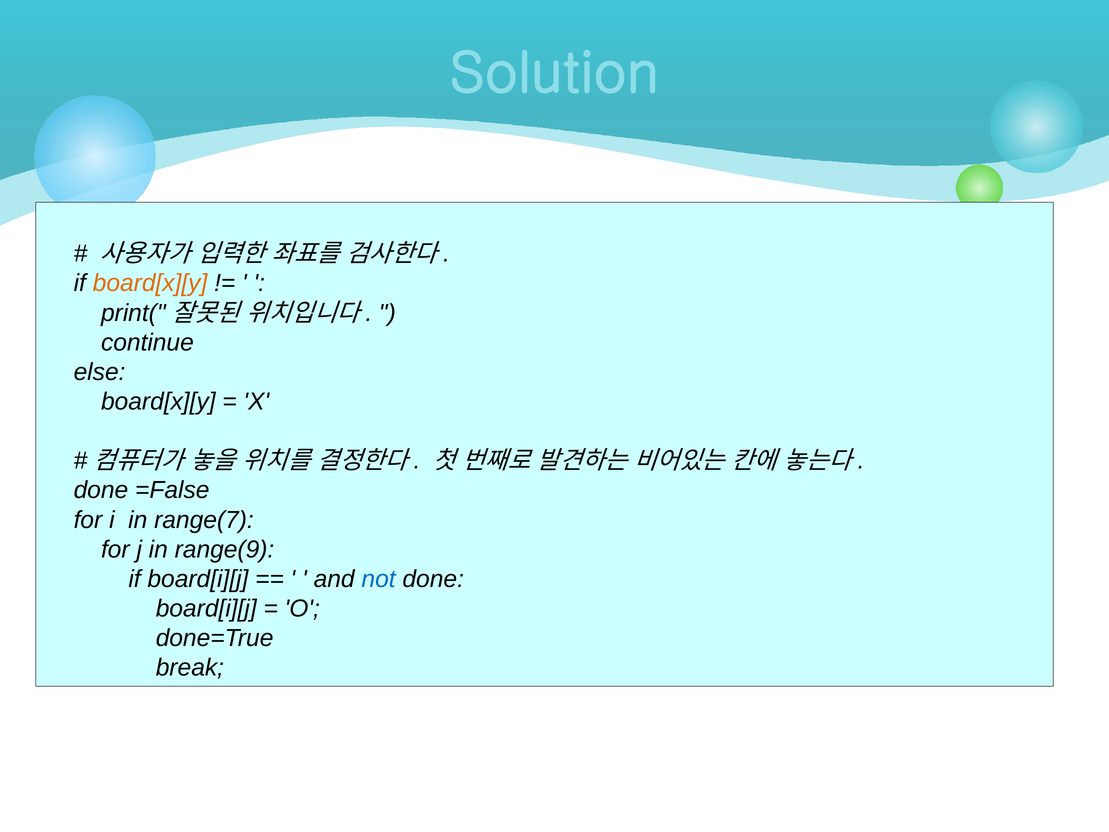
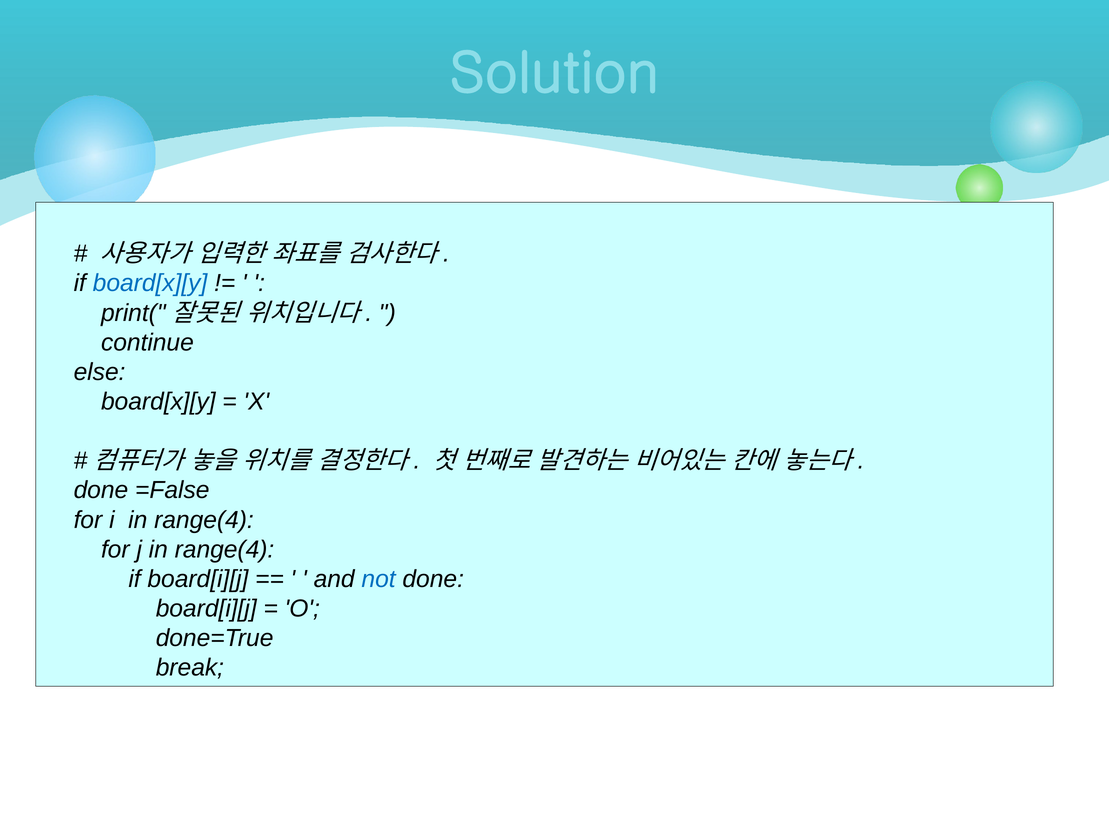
board[x][y at (150, 283) colour: orange -> blue
i in range(7: range(7 -> range(4
j in range(9: range(9 -> range(4
